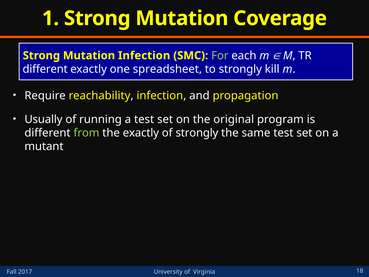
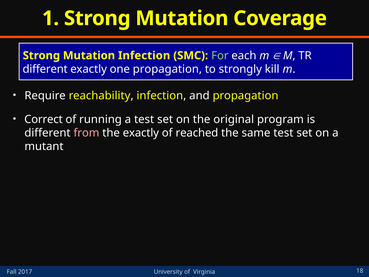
one spreadsheet: spreadsheet -> propagation
Usually: Usually -> Correct
from colour: light green -> pink
of strongly: strongly -> reached
